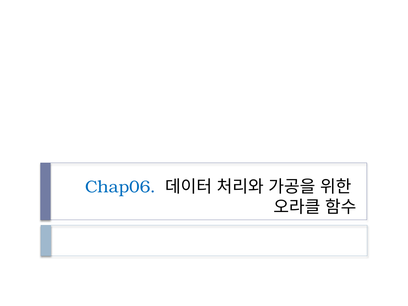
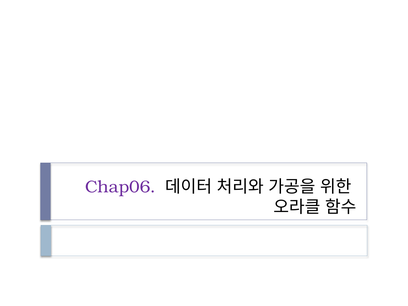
Chap06 colour: blue -> purple
